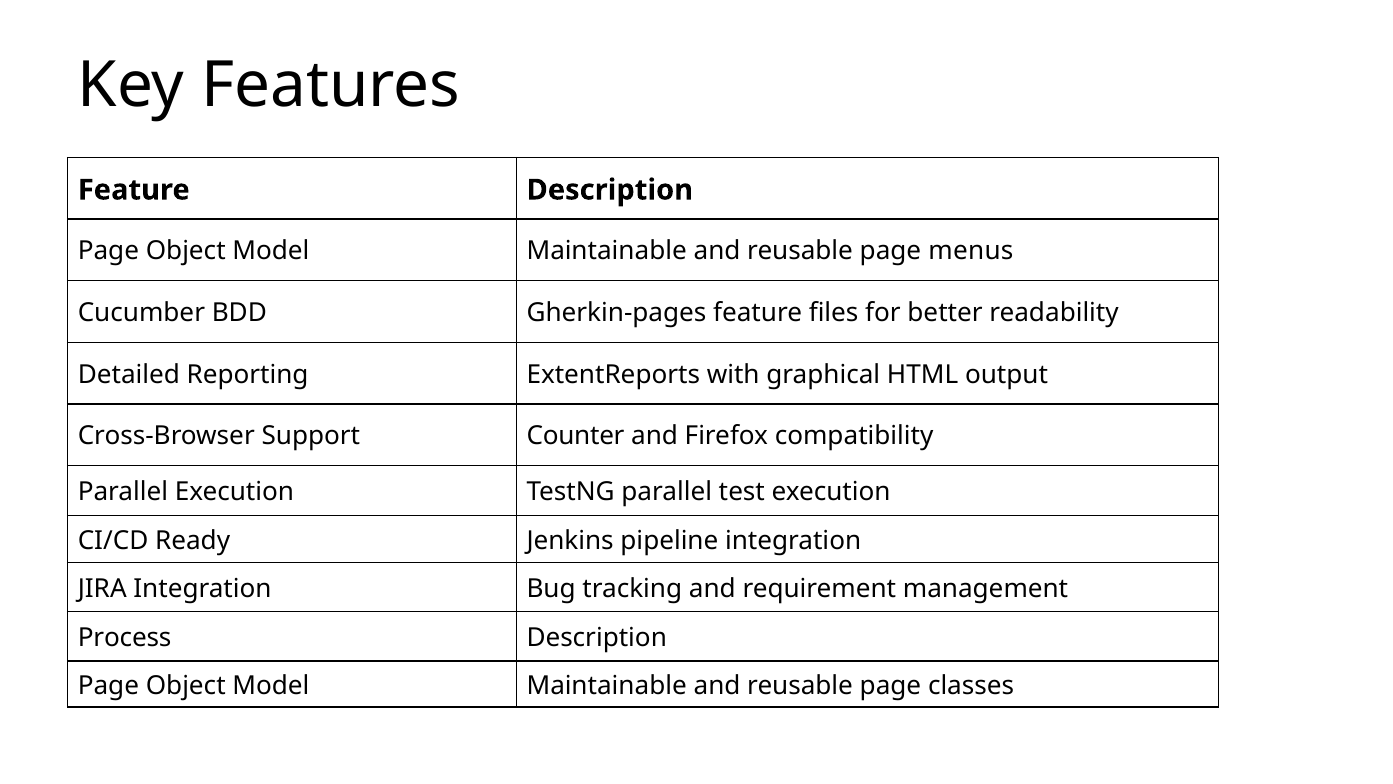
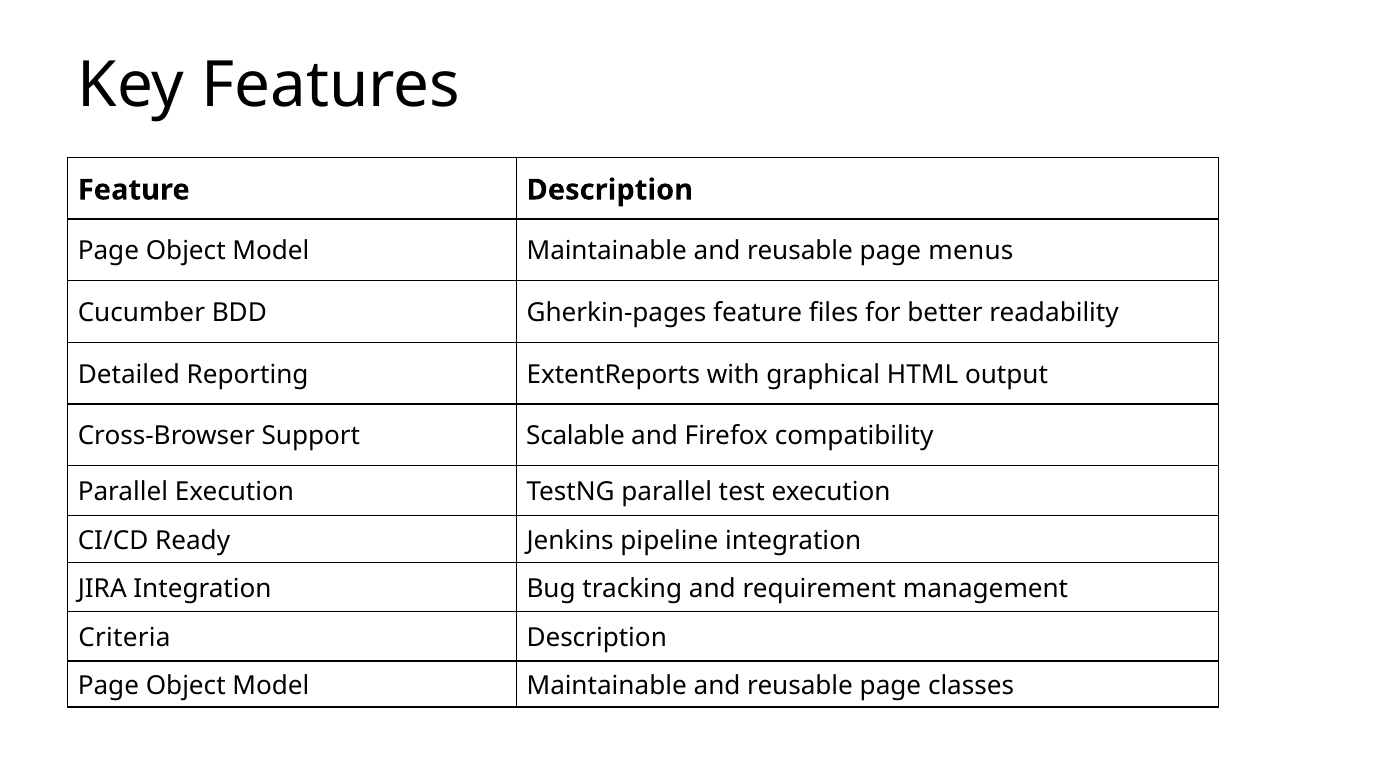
Counter: Counter -> Scalable
Process: Process -> Criteria
